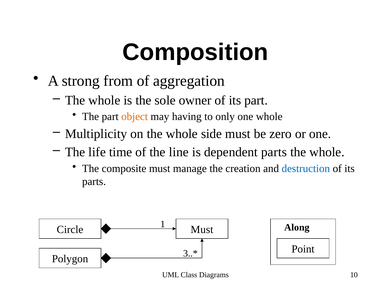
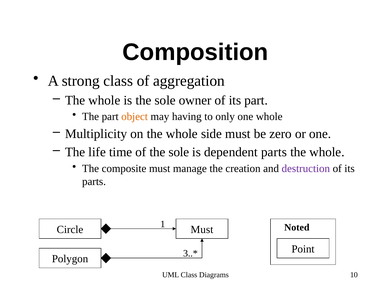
strong from: from -> class
of the line: line -> sole
destruction colour: blue -> purple
Along: Along -> Noted
